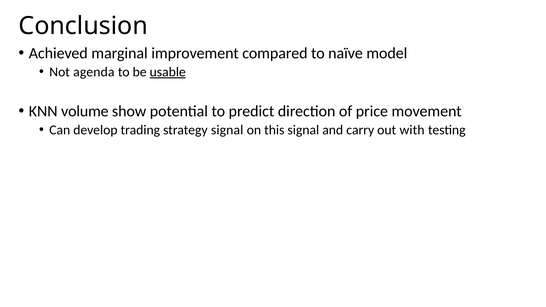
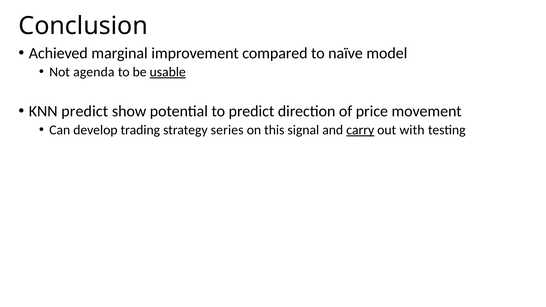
KNN volume: volume -> predict
strategy signal: signal -> series
carry underline: none -> present
